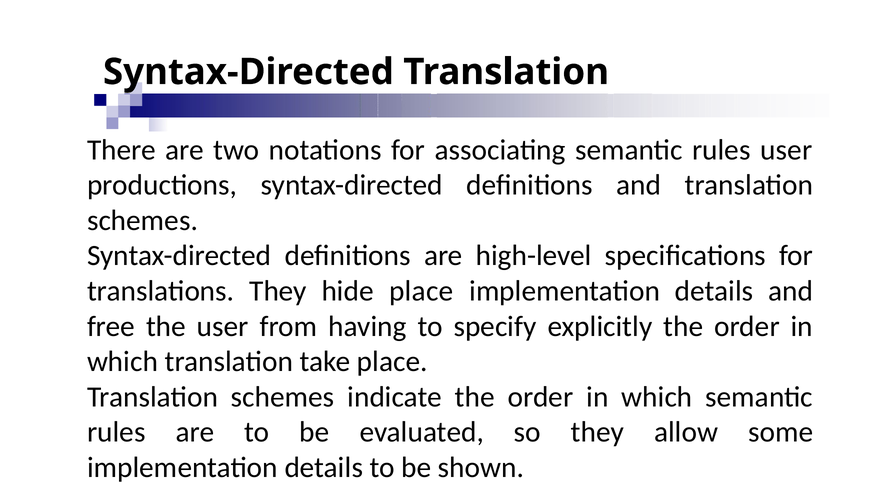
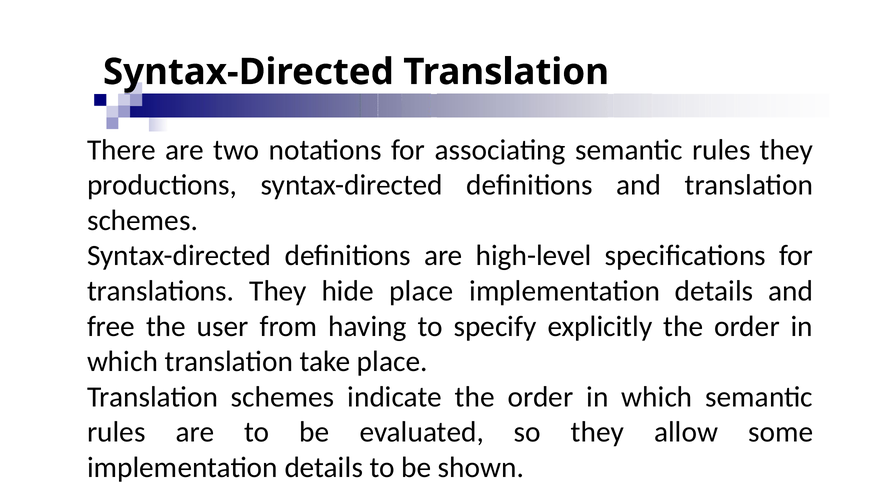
rules user: user -> they
